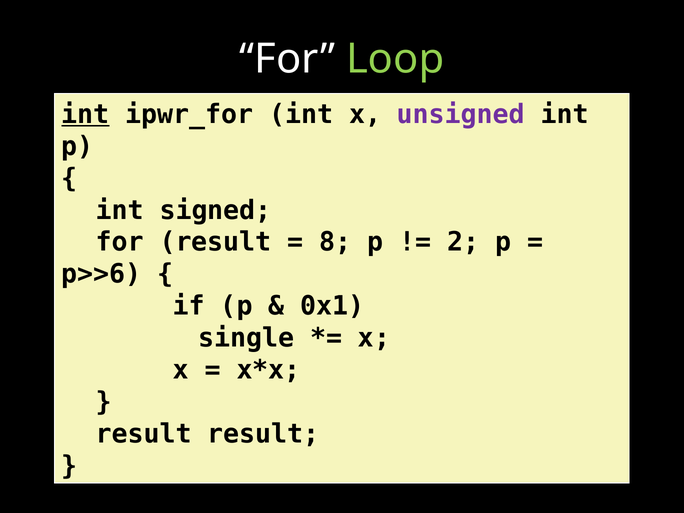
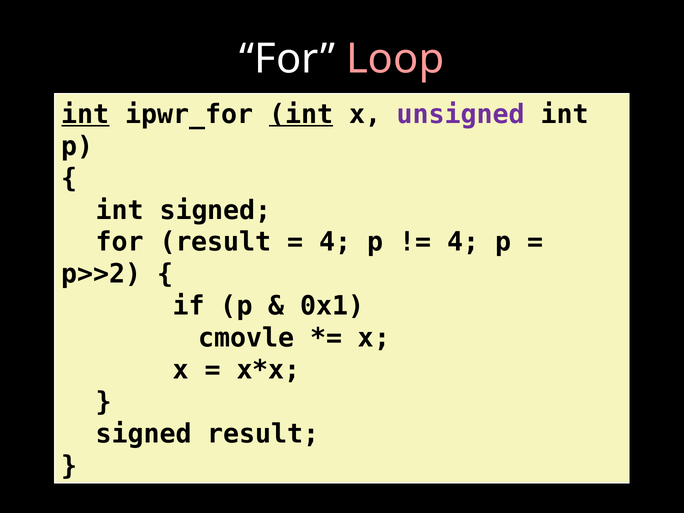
Loop colour: light green -> pink
int at (301, 114) underline: none -> present
8 at (335, 242): 8 -> 4
2 at (463, 242): 2 -> 4
p>>6: p>>6 -> p>>2
single: single -> cmovle
result at (144, 434): result -> signed
